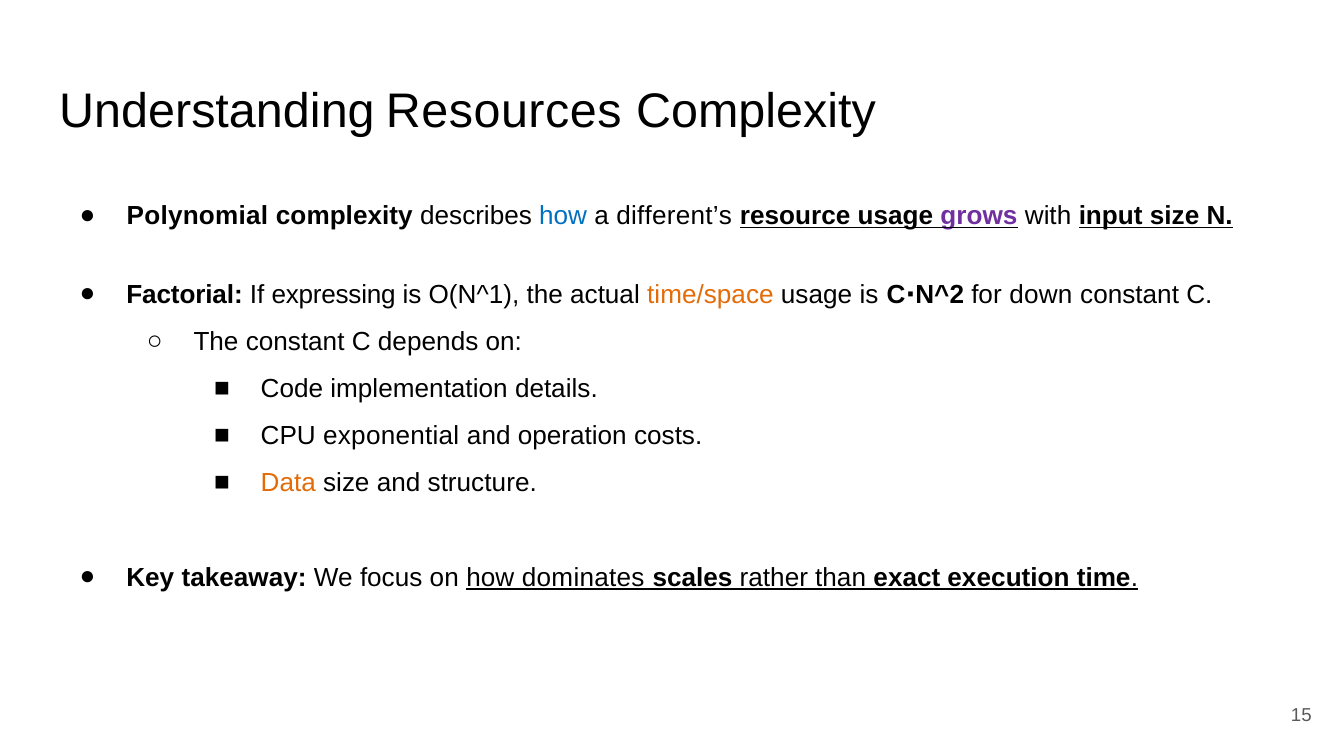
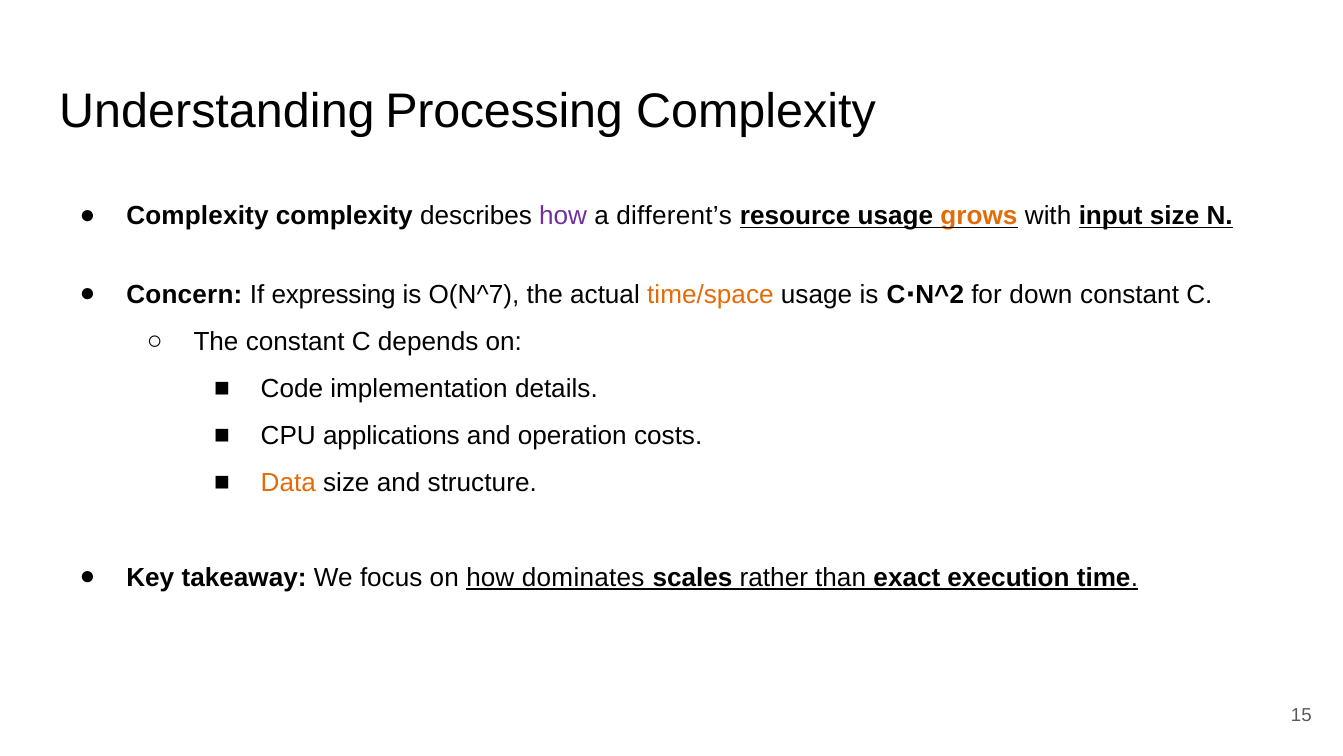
Resources: Resources -> Processing
Polynomial at (197, 216): Polynomial -> Complexity
how at (563, 216) colour: blue -> purple
grows colour: purple -> orange
Factorial: Factorial -> Concern
O(N^1: O(N^1 -> O(N^7
exponential: exponential -> applications
